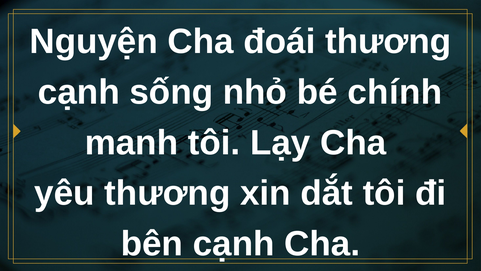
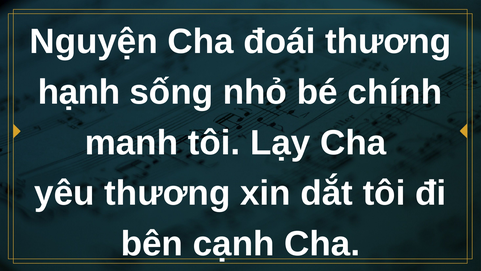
cạnh at (79, 92): cạnh -> hạnh
